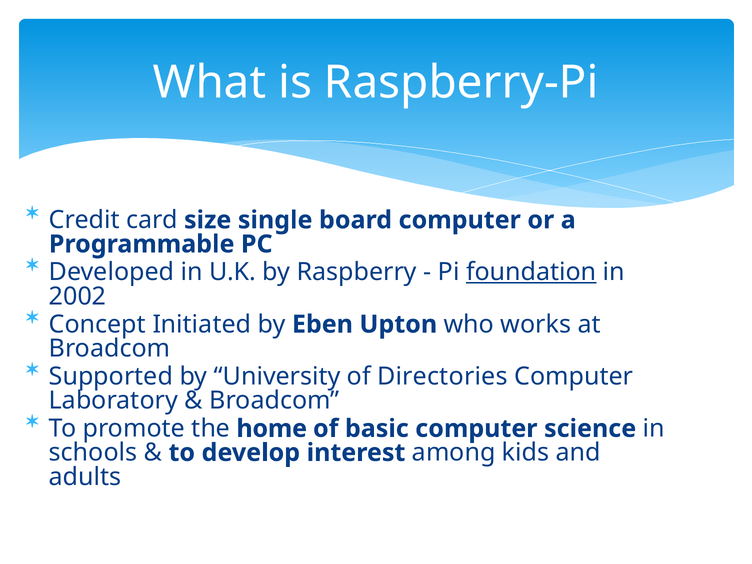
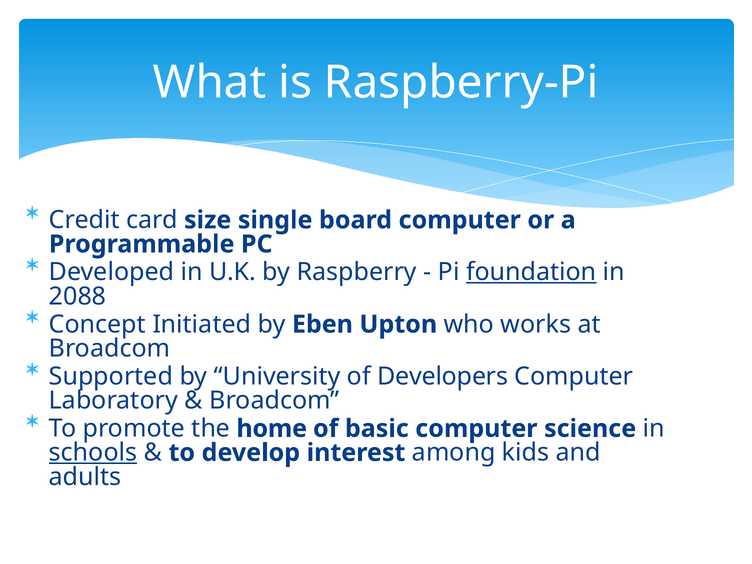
2002: 2002 -> 2088
Directories: Directories -> Developers
schools underline: none -> present
